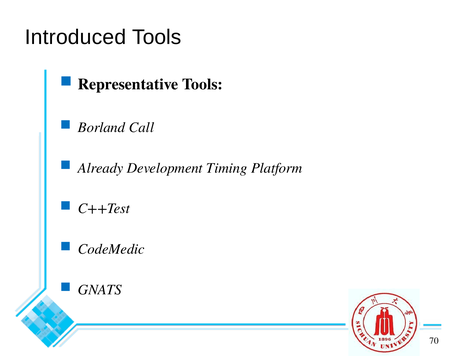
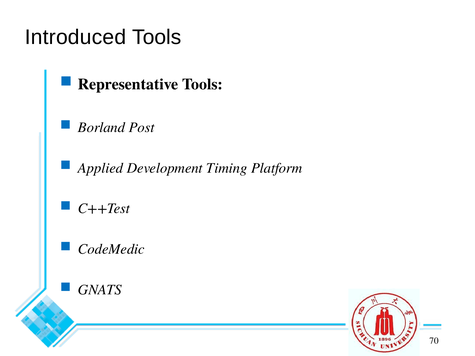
Call: Call -> Post
Already: Already -> Applied
